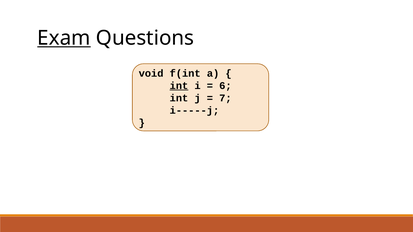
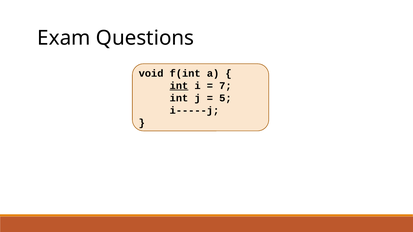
Exam underline: present -> none
6: 6 -> 7
7: 7 -> 5
